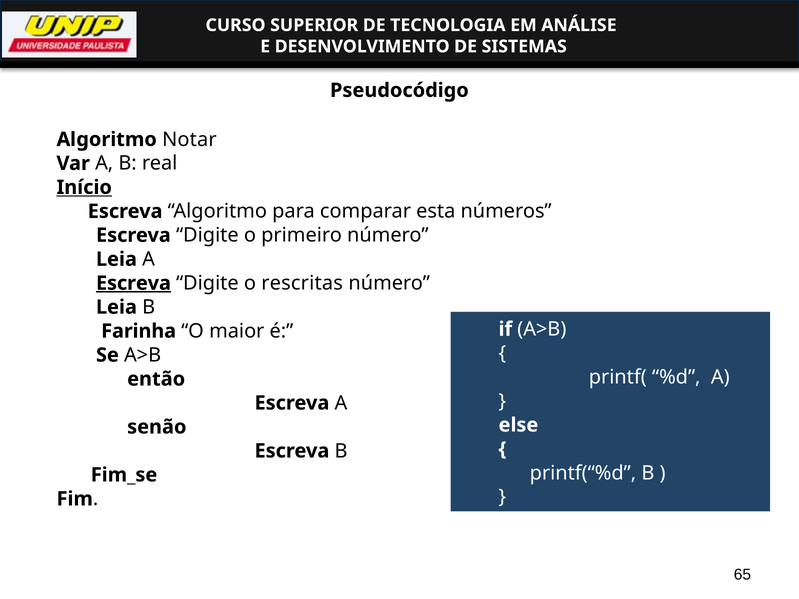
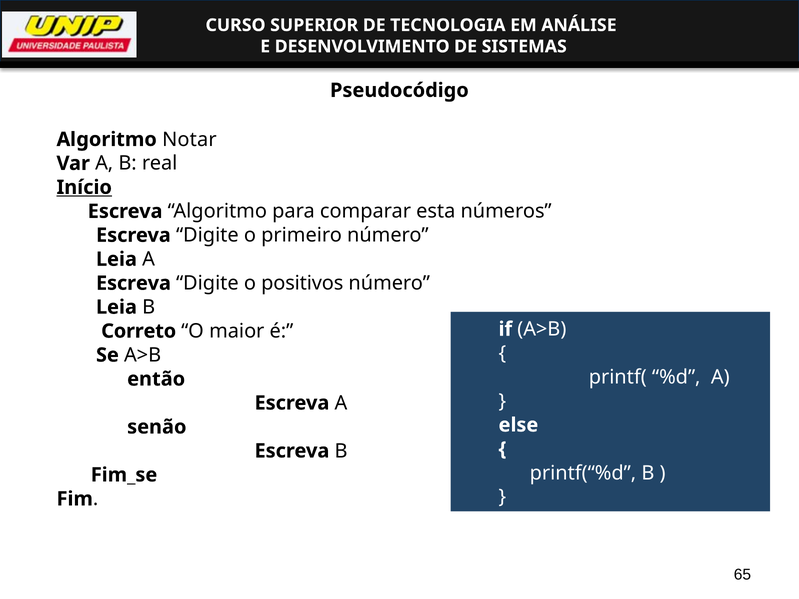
Escreva at (133, 283) underline: present -> none
rescritas: rescritas -> positivos
Farinha: Farinha -> Correto
